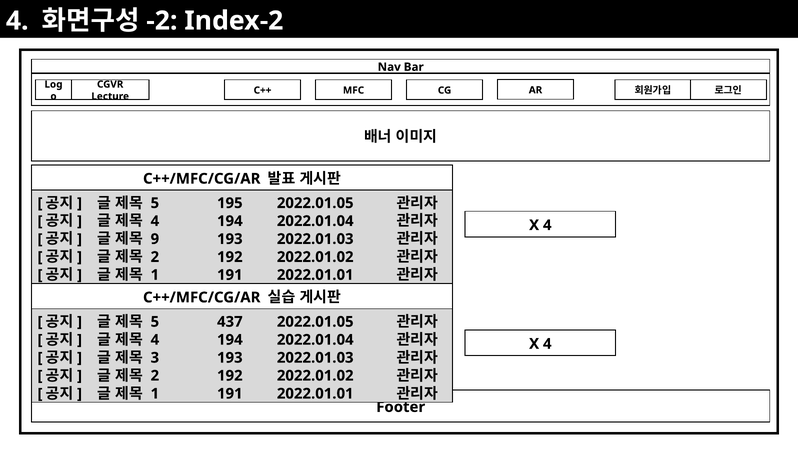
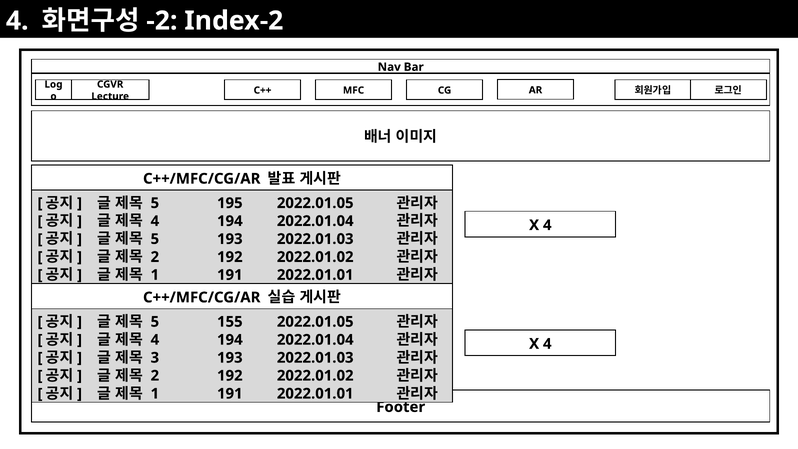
9 at (155, 239): 9 -> 5
437: 437 -> 155
